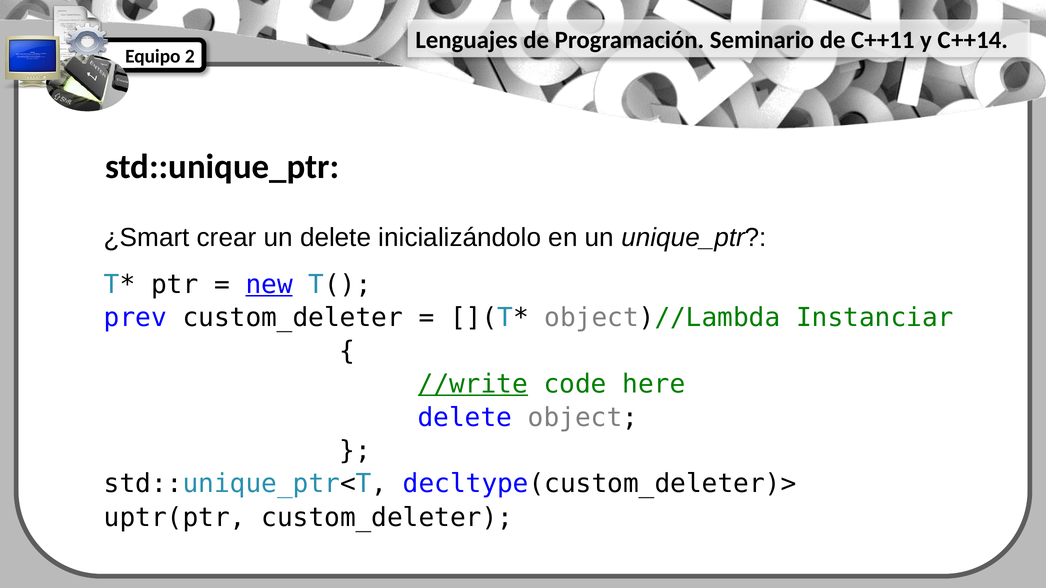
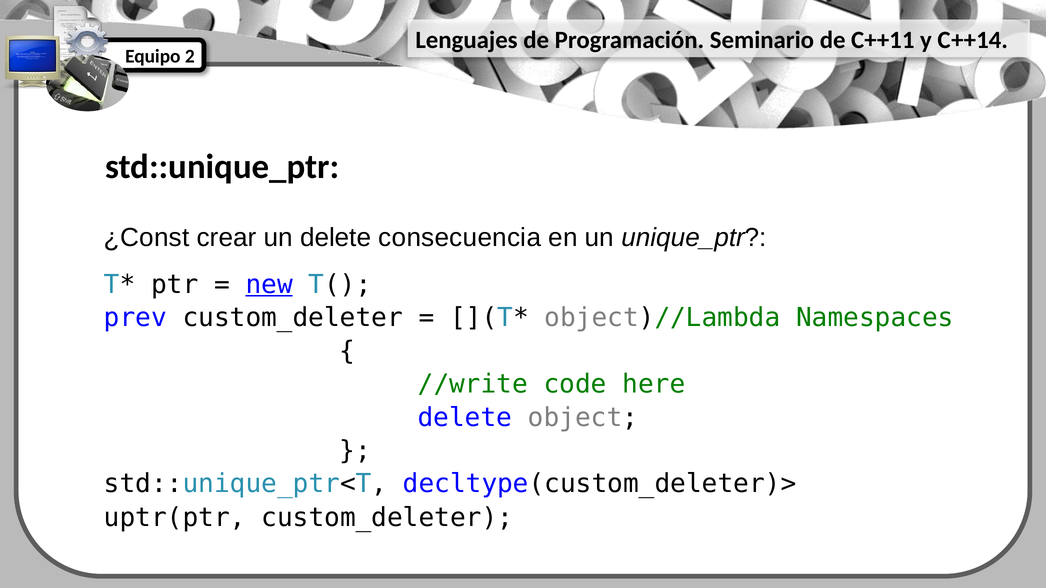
¿Smart: ¿Smart -> ¿Const
inicializándolo: inicializándolo -> consecuencia
Instanciar: Instanciar -> Namespaces
//write underline: present -> none
